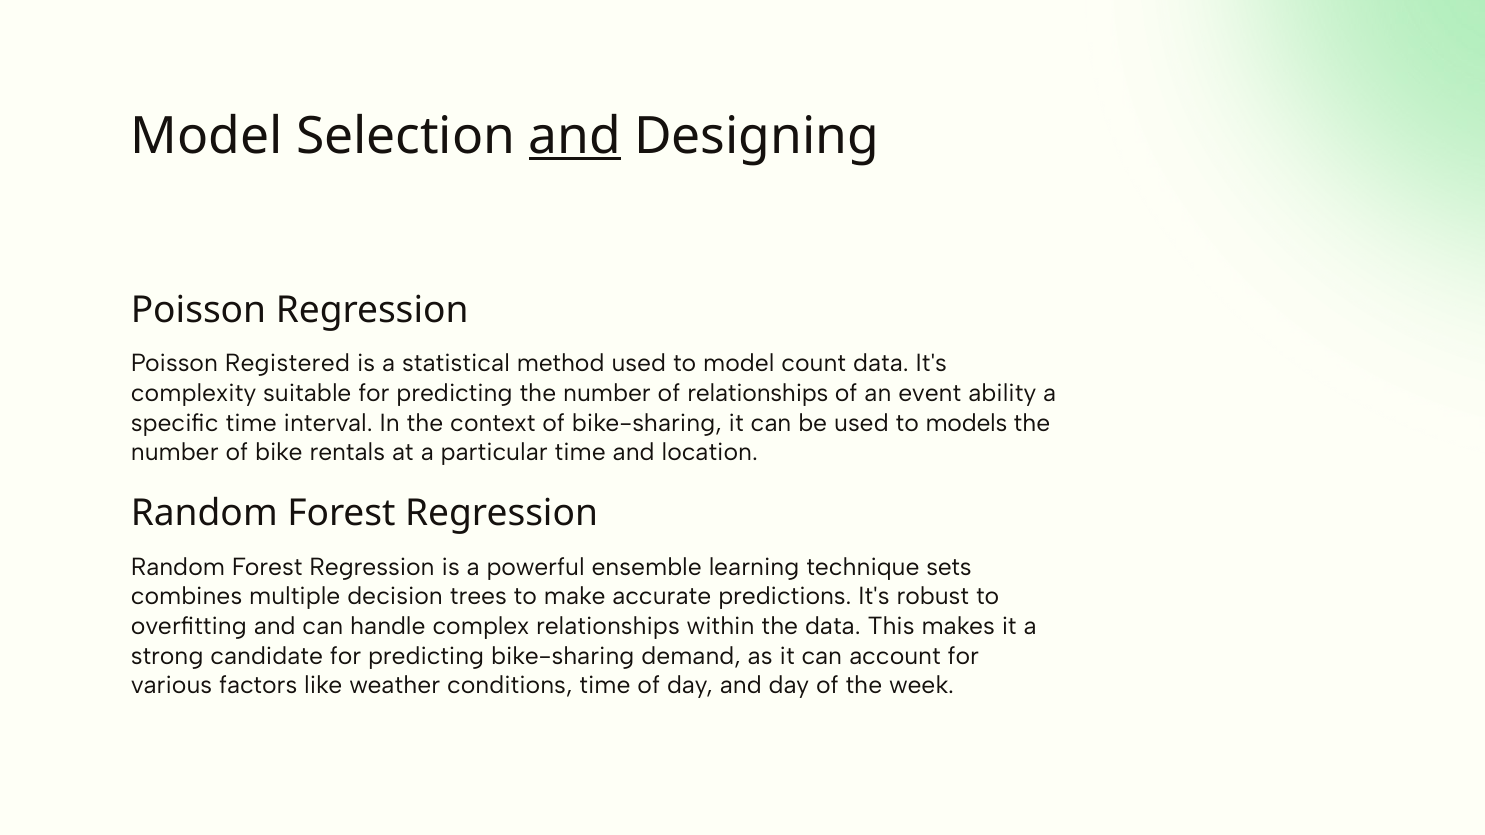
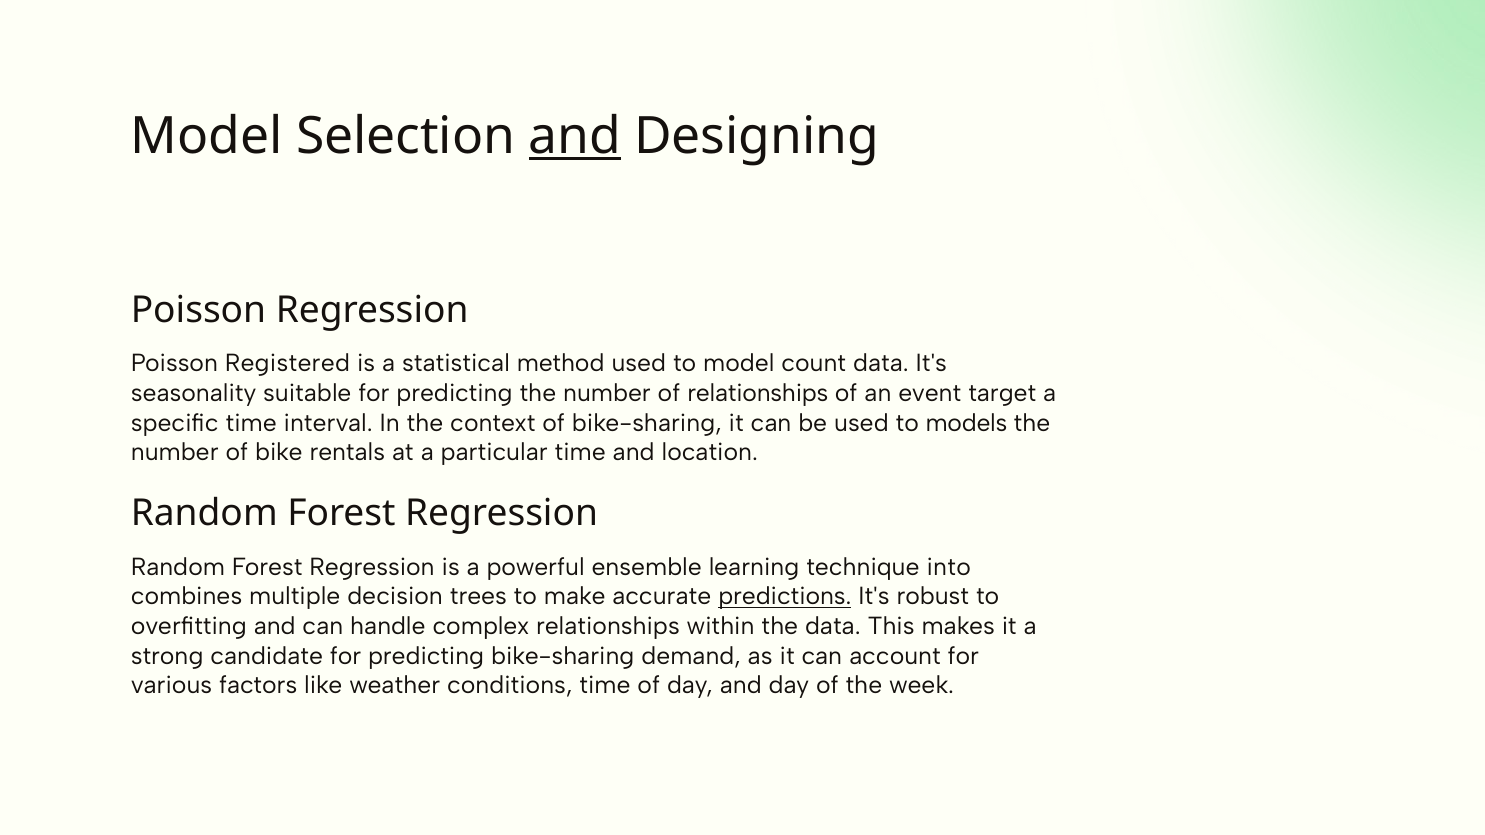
complexity: complexity -> seasonality
ability: ability -> target
sets: sets -> into
predictions underline: none -> present
